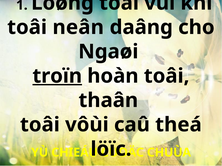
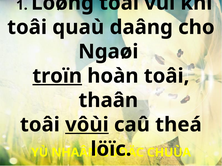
neân: neân -> quaù
vôùi underline: none -> present
CHIEÁU: CHIEÁU -> NHAÂN
